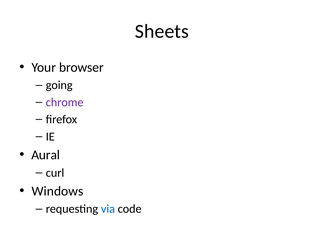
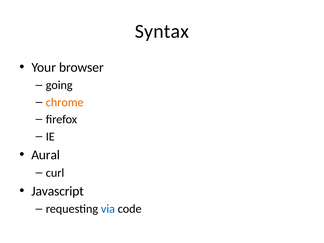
Sheets: Sheets -> Syntax
chrome colour: purple -> orange
Windows: Windows -> Javascript
